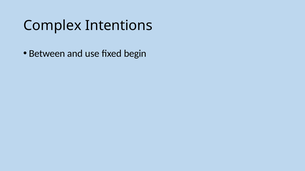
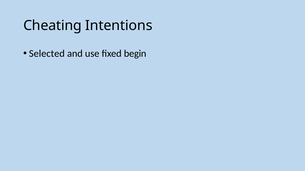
Complex: Complex -> Cheating
Between: Between -> Selected
